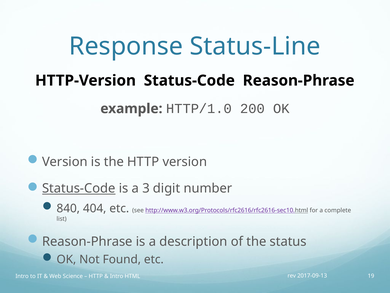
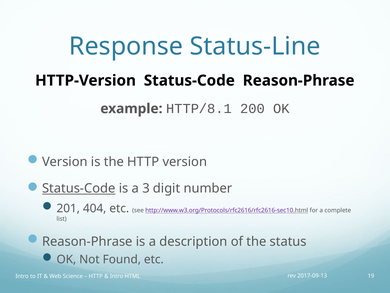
HTTP/1.0: HTTP/1.0 -> HTTP/8.1
840: 840 -> 201
